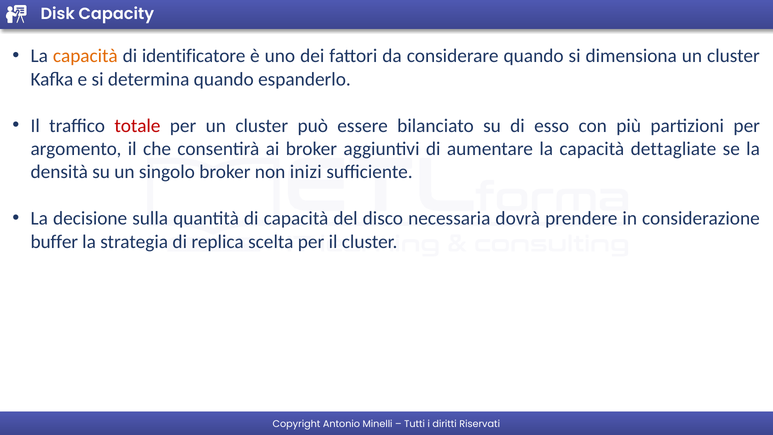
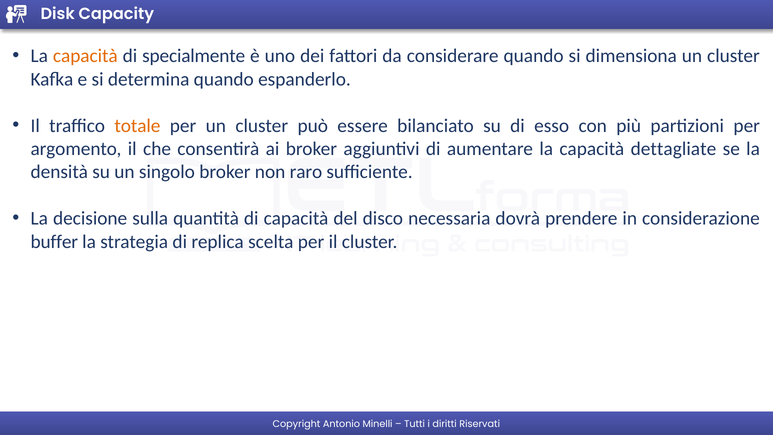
identificatore: identificatore -> specialmente
totale colour: red -> orange
inizi: inizi -> raro
